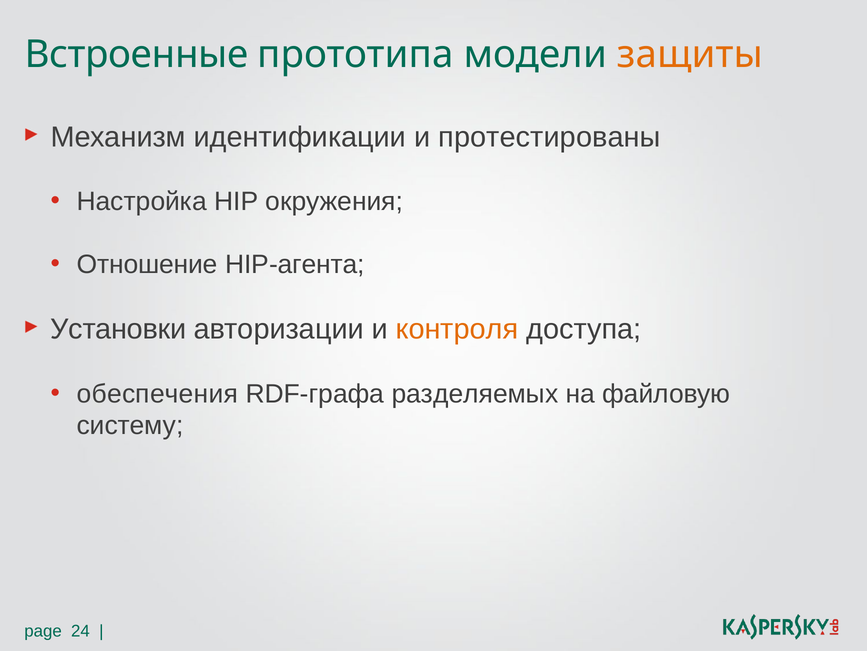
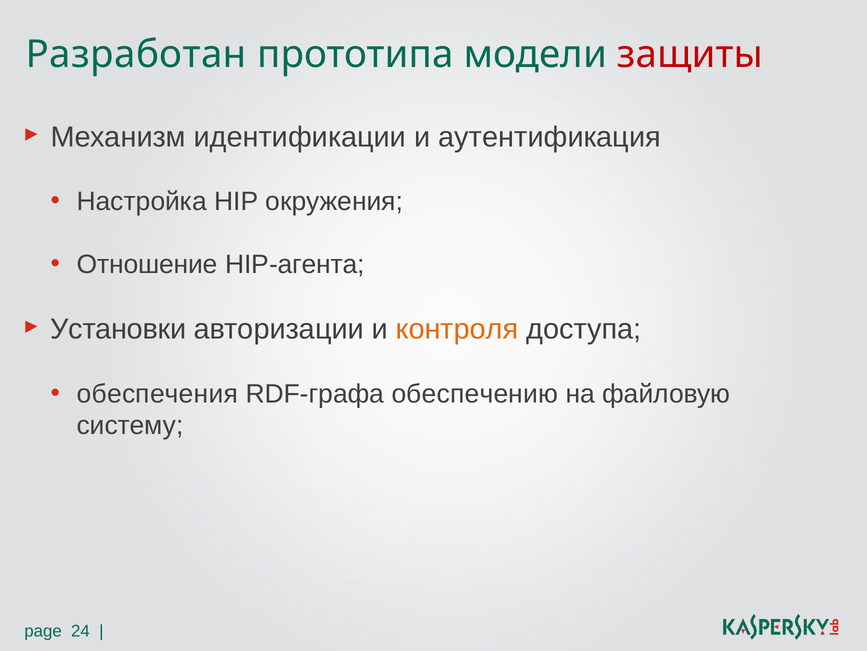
Встроенные: Встроенные -> Разработан
защиты colour: orange -> red
протестированы: протестированы -> аутентификация
разделяемых: разделяемых -> обеспечению
